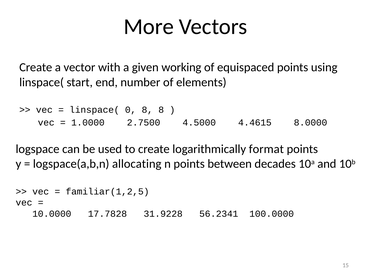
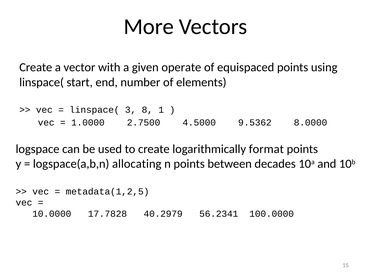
working: working -> operate
0: 0 -> 3
8 8: 8 -> 1
4.4615: 4.4615 -> 9.5362
familiar(1,2,5: familiar(1,2,5 -> metadata(1,2,5
31.9228: 31.9228 -> 40.2979
